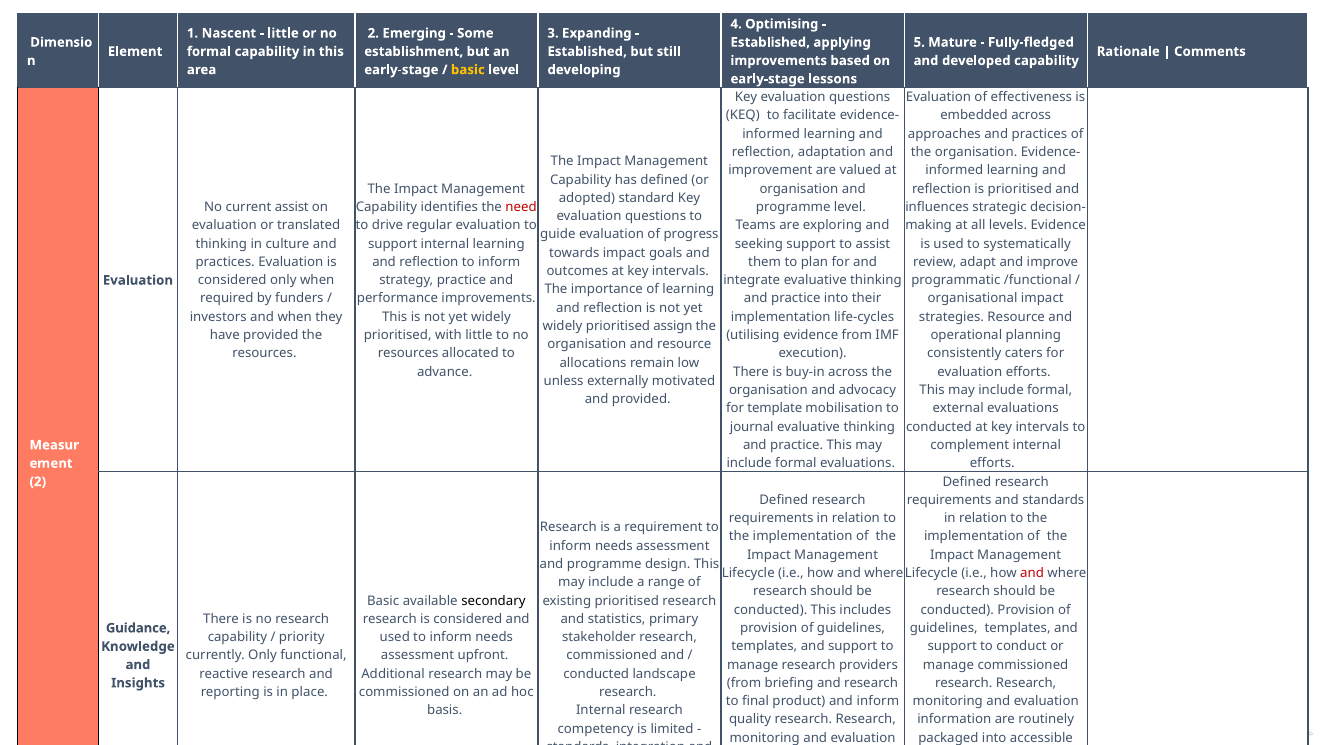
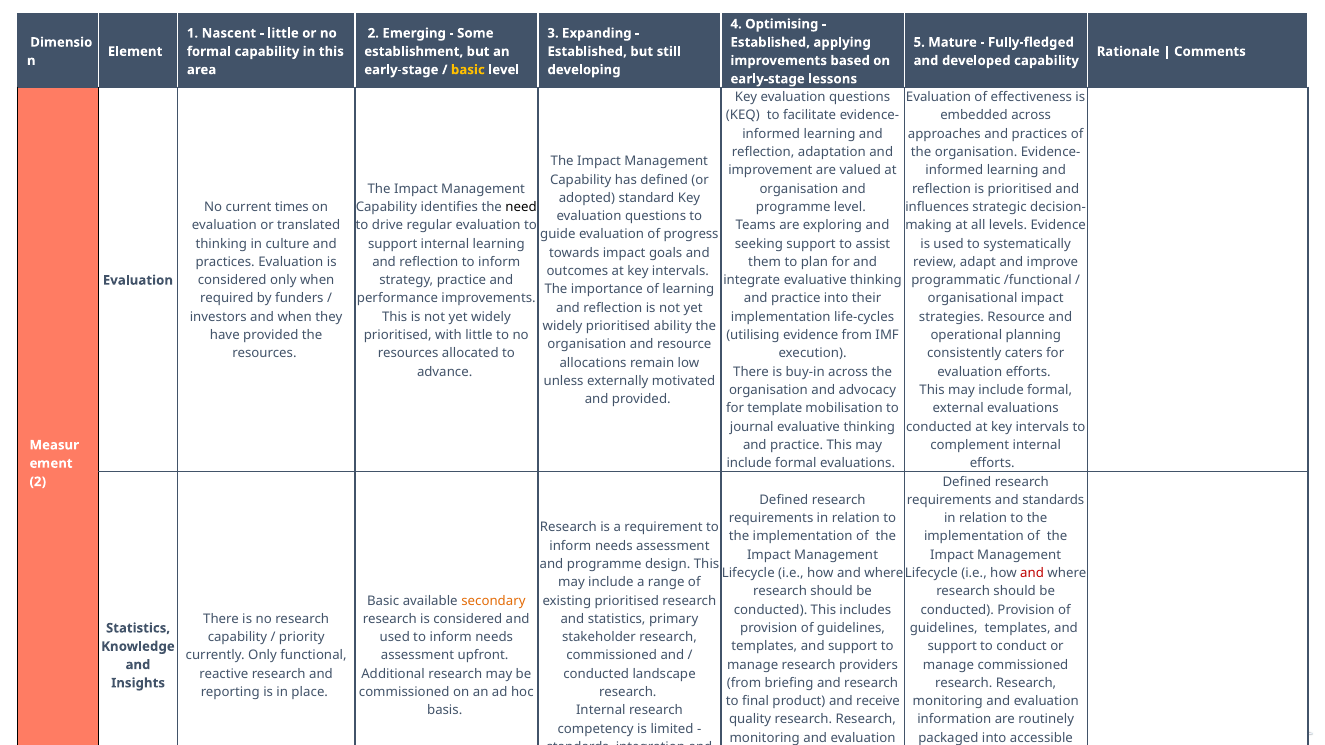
current assist: assist -> times
need colour: red -> black
assign: assign -> ability
secondary colour: black -> orange
Guidance at (138, 628): Guidance -> Statistics
and inform: inform -> receive
